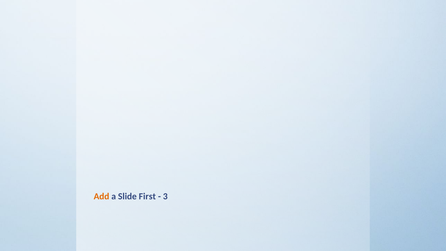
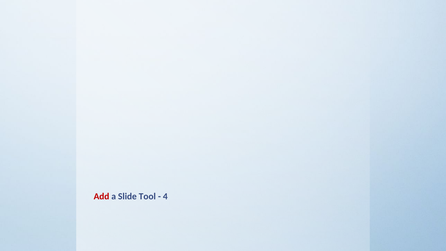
Add colour: orange -> red
First: First -> Tool
3: 3 -> 4
